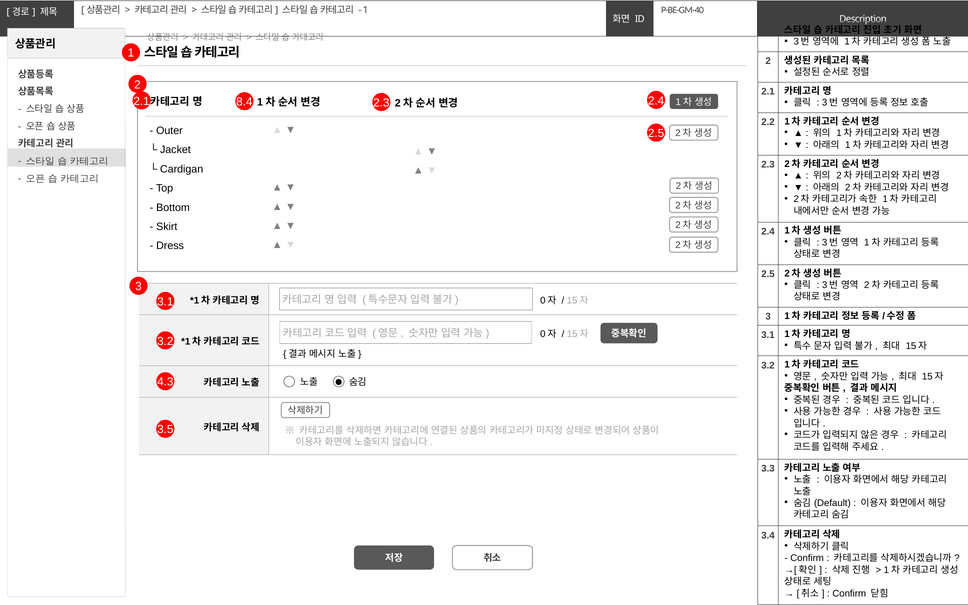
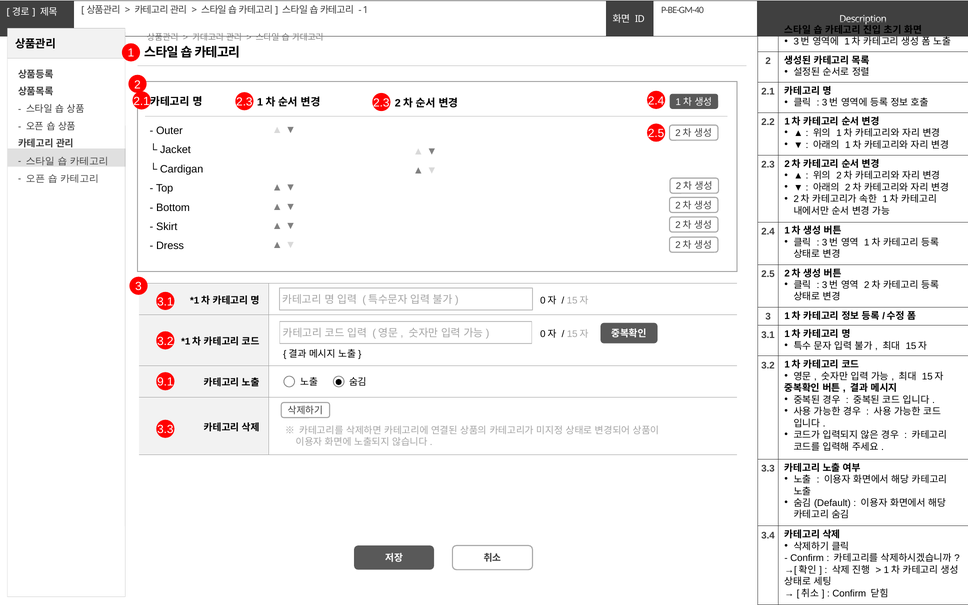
2.1 8.4: 8.4 -> 2.3
4.3: 4.3 -> 9.1
3.5 at (165, 430): 3.5 -> 3.3
